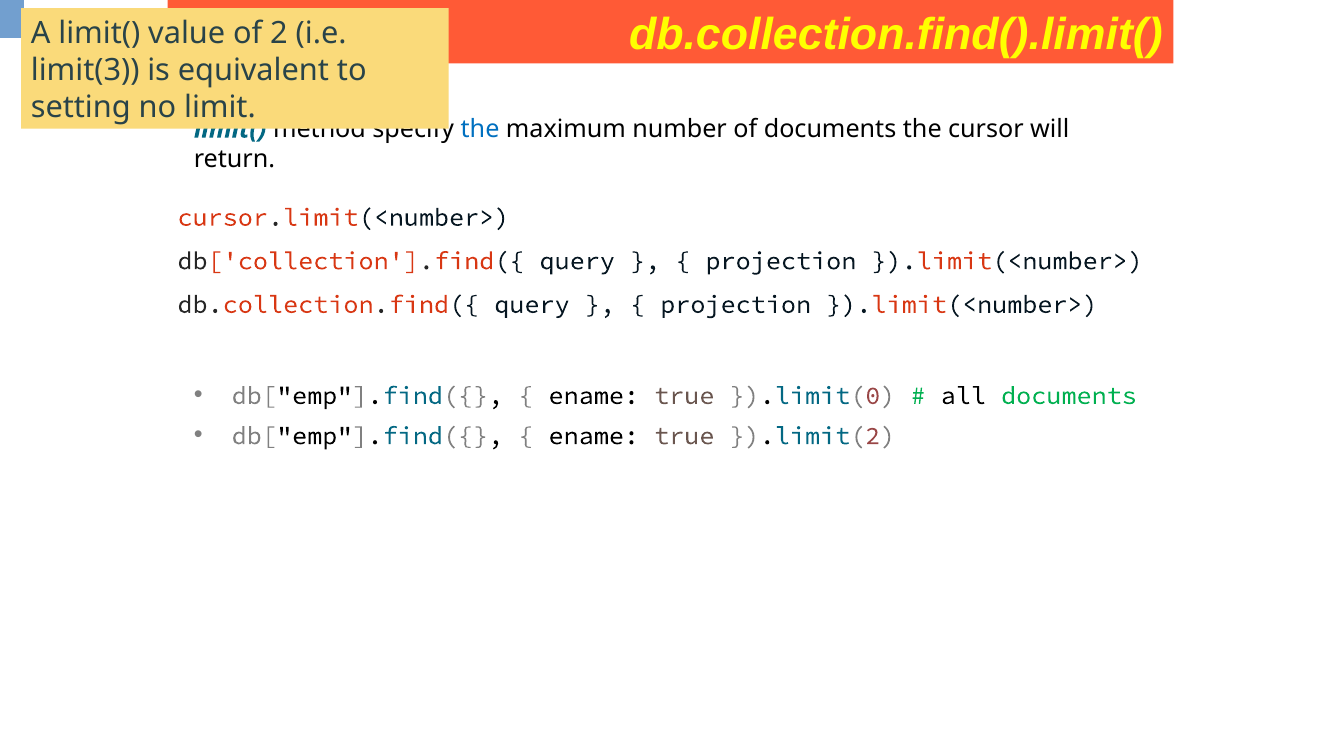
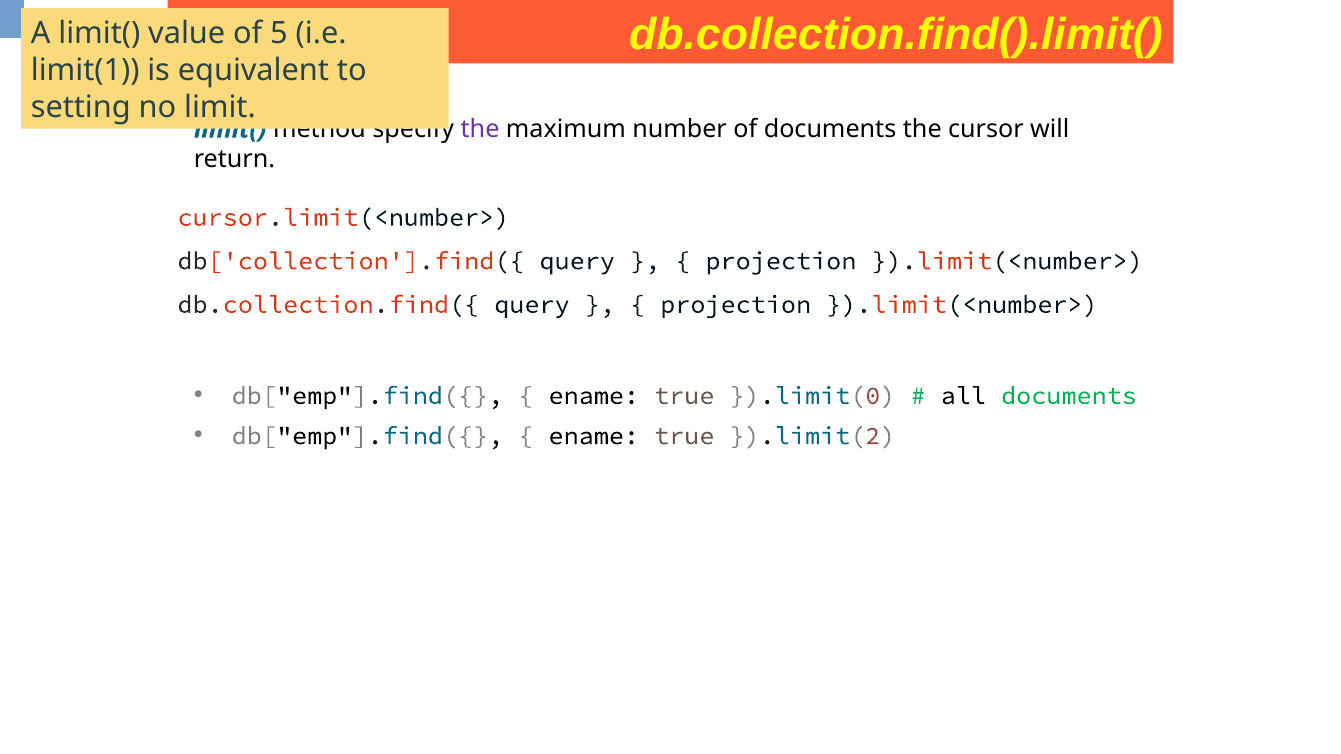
2: 2 -> 5
limit(3: limit(3 -> limit(1
the at (480, 129) colour: blue -> purple
